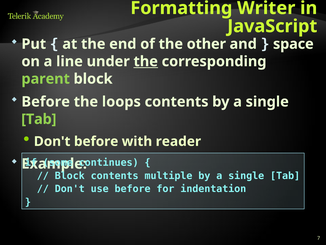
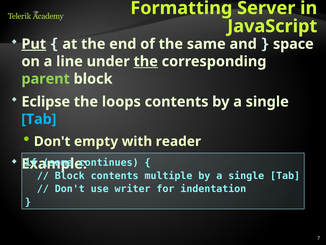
Writer: Writer -> Server
Put underline: none -> present
other: other -> same
Before at (46, 102): Before -> Eclipse
Tab at (39, 119) colour: light green -> light blue
Don't before: before -> empty
use before: before -> writer
